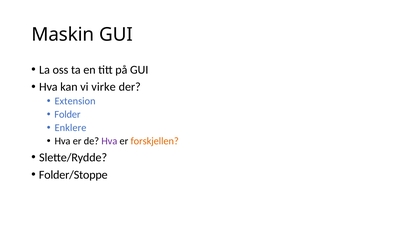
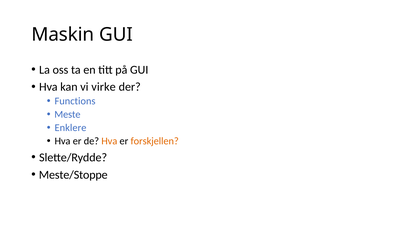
Extension: Extension -> Functions
Folder: Folder -> Meste
Hva at (109, 141) colour: purple -> orange
Folder/Stoppe: Folder/Stoppe -> Meste/Stoppe
